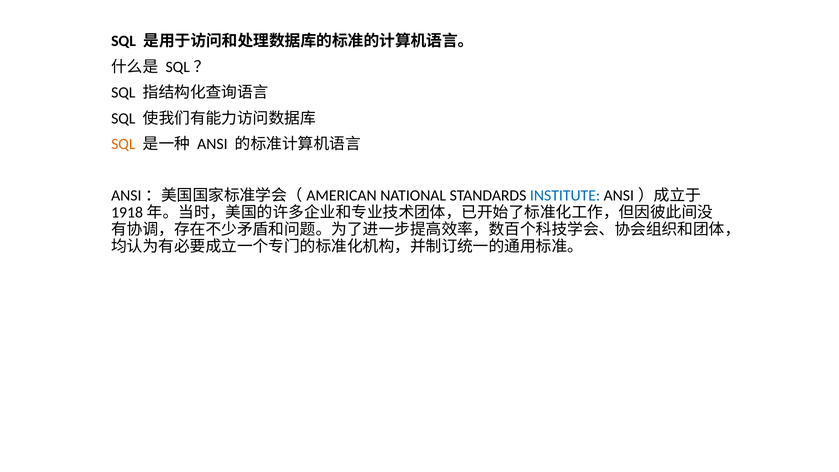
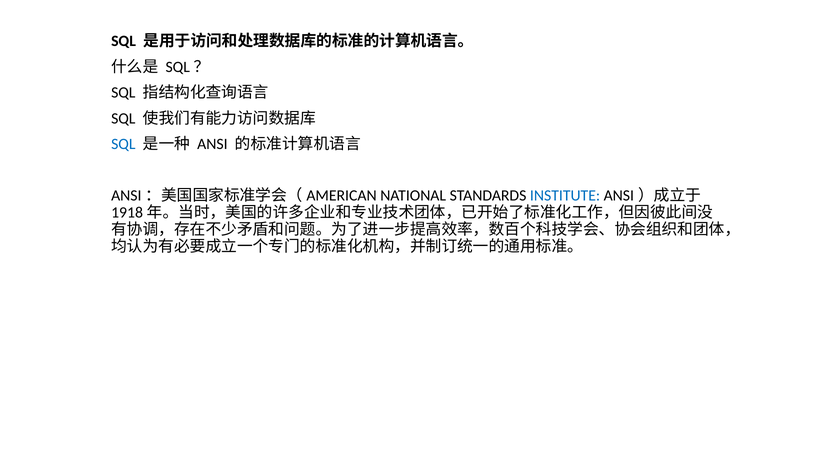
SQL at (123, 144) colour: orange -> blue
